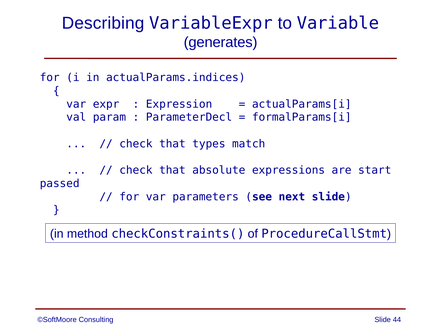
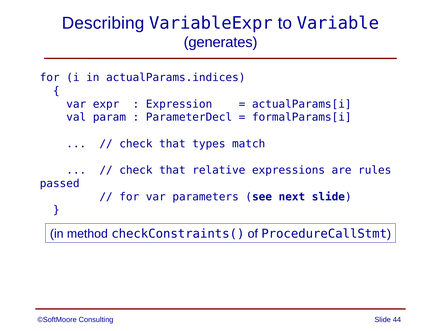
absolute: absolute -> relative
start: start -> rules
